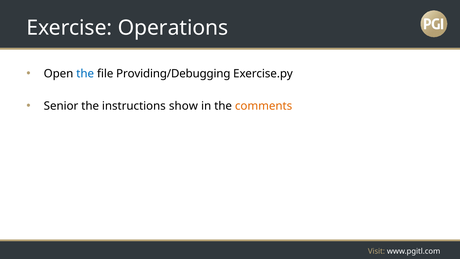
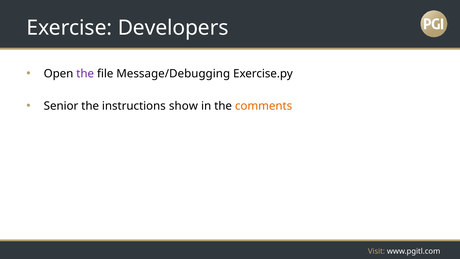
Operations: Operations -> Developers
the at (85, 74) colour: blue -> purple
Providing/Debugging: Providing/Debugging -> Message/Debugging
